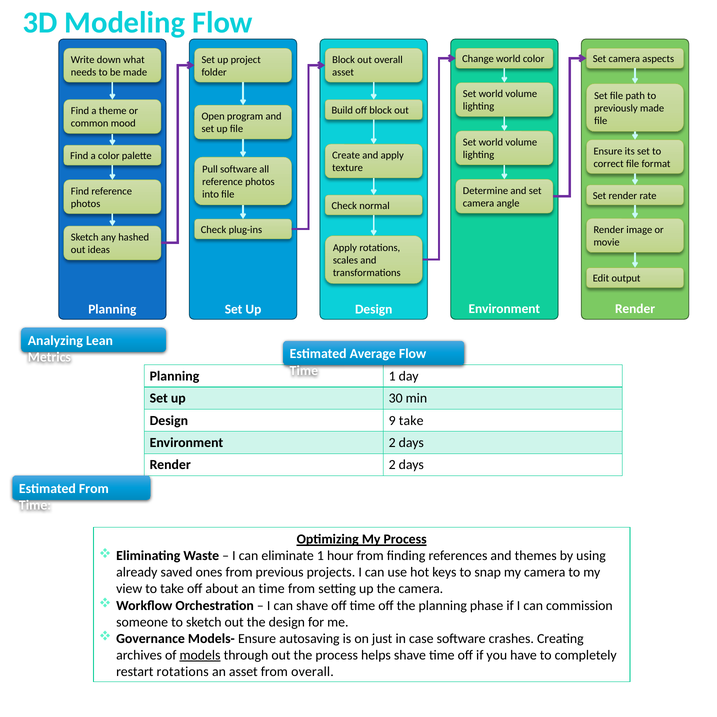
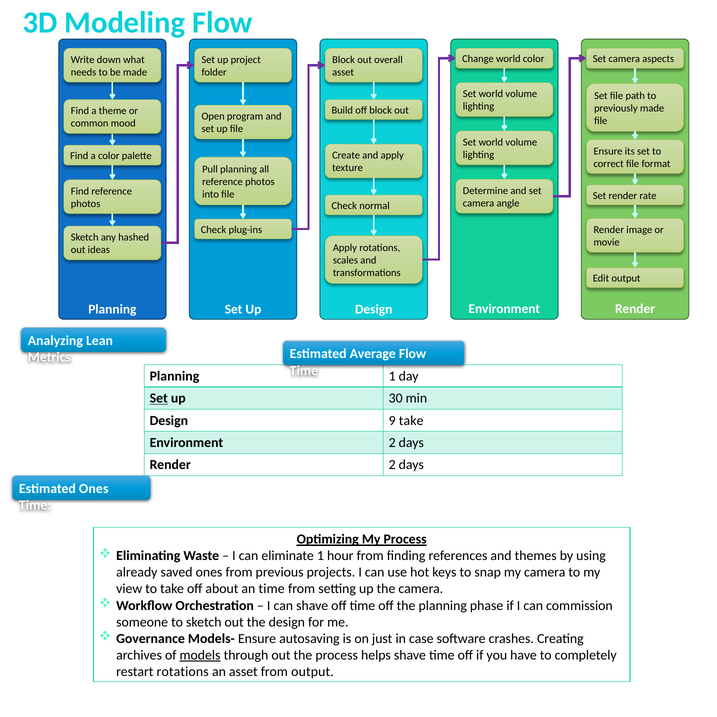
Pull software: software -> planning
Set at (159, 398) underline: none -> present
Estimated From: From -> Ones
from overall: overall -> output
